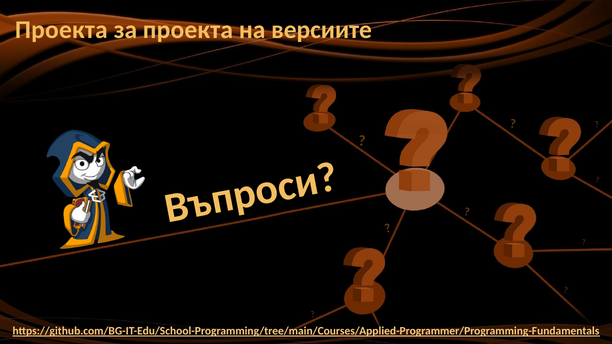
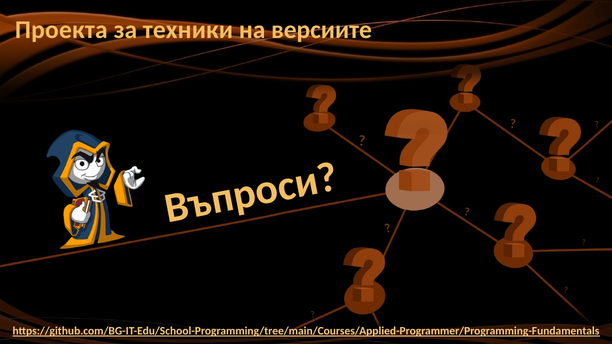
за проекта: проекта -> техники
